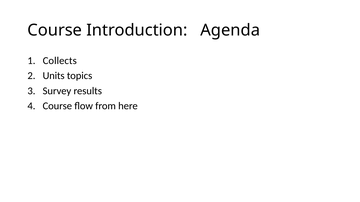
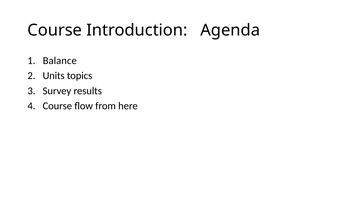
Collects: Collects -> Balance
